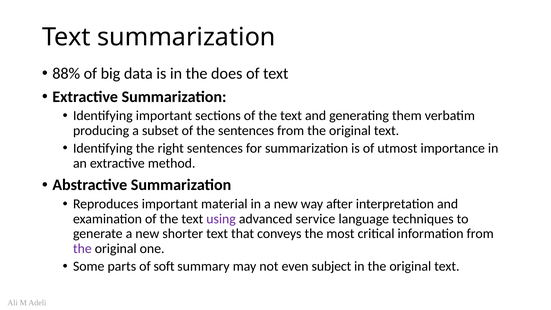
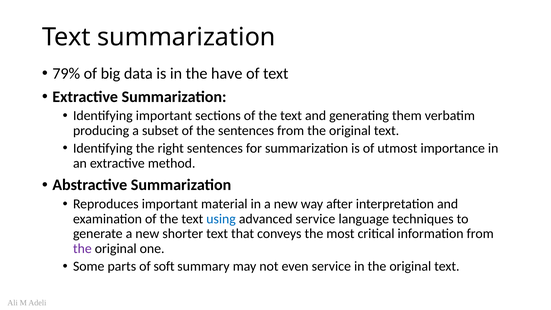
88%: 88% -> 79%
does: does -> have
using colour: purple -> blue
even subject: subject -> service
